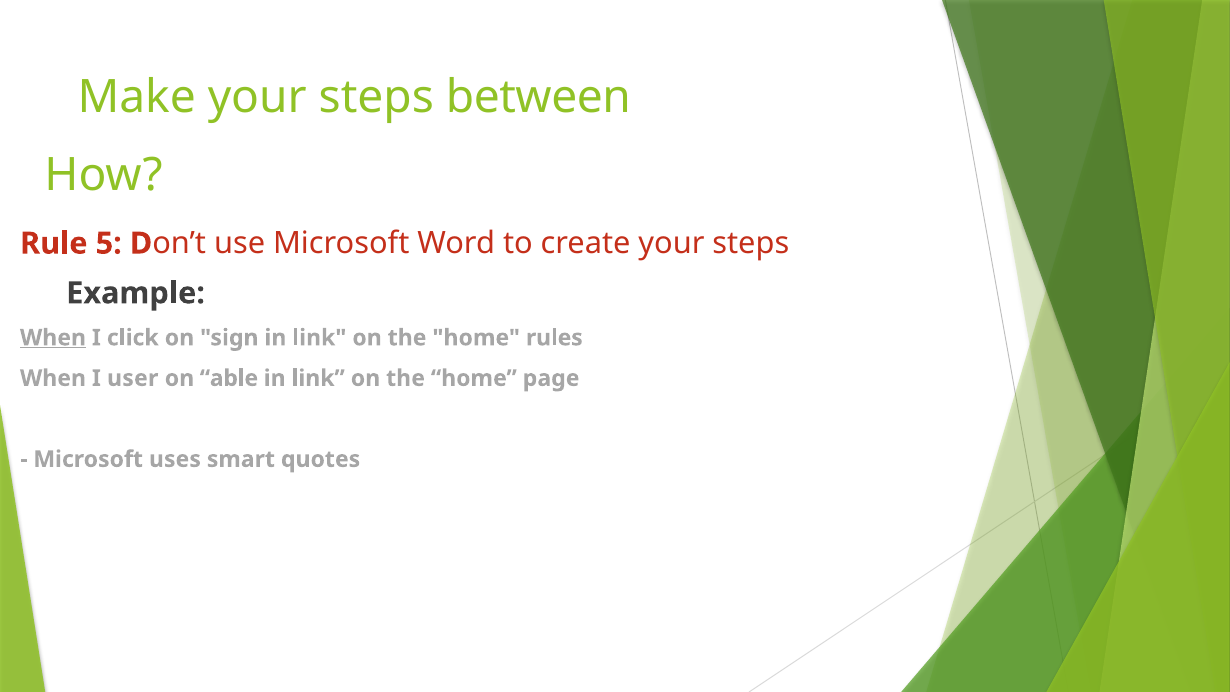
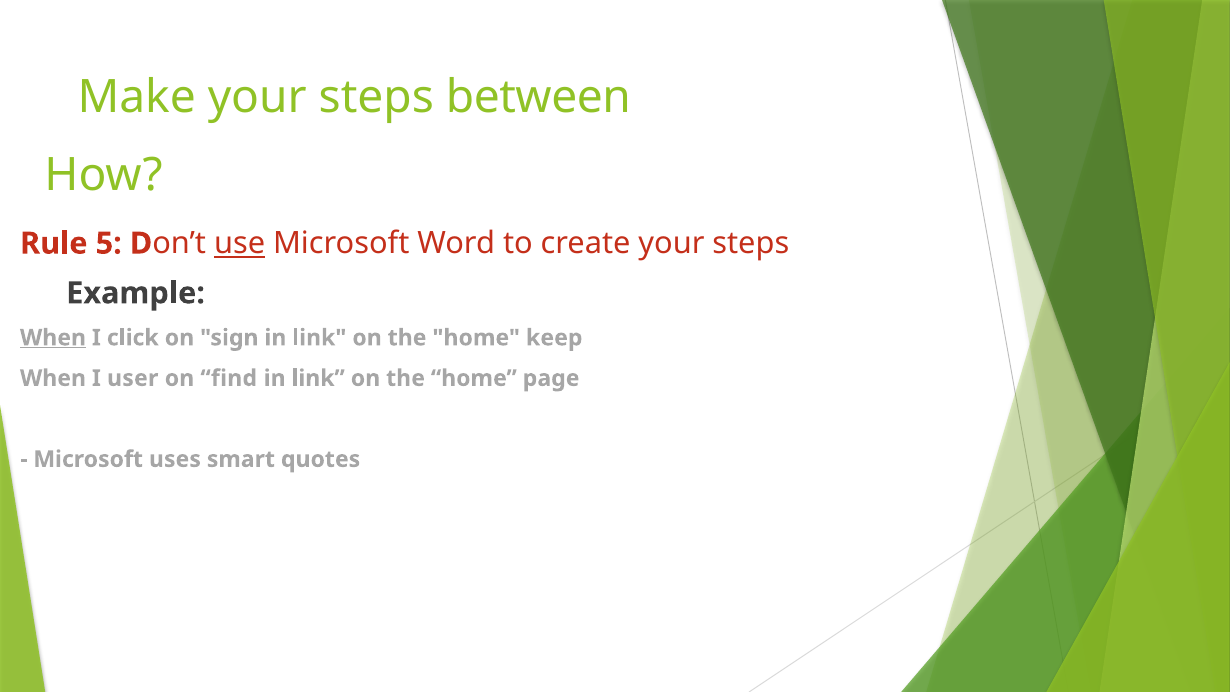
use underline: none -> present
rules: rules -> keep
able: able -> find
